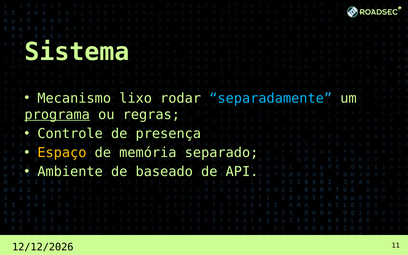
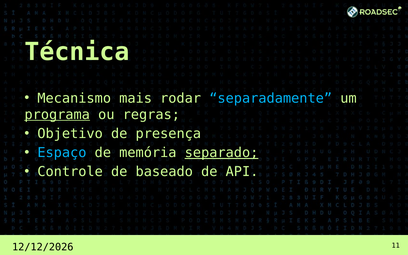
Sistema: Sistema -> Técnica
lixo: lixo -> mais
Controle: Controle -> Objetivo
Espaço colour: yellow -> light blue
separado underline: none -> present
Ambiente: Ambiente -> Controle
